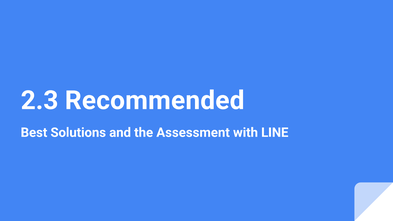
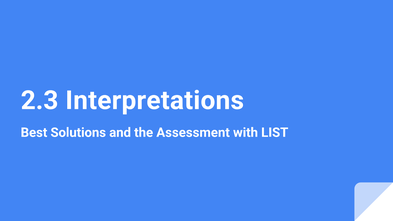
Recommended: Recommended -> Interpretations
LINE: LINE -> LIST
